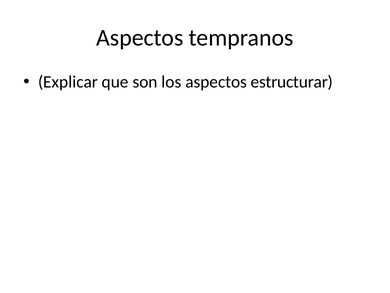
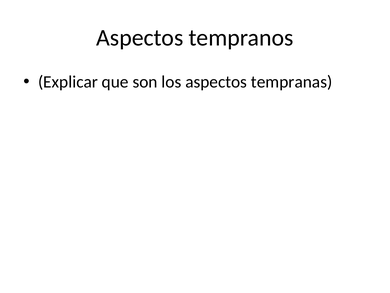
estructurar: estructurar -> tempranas
